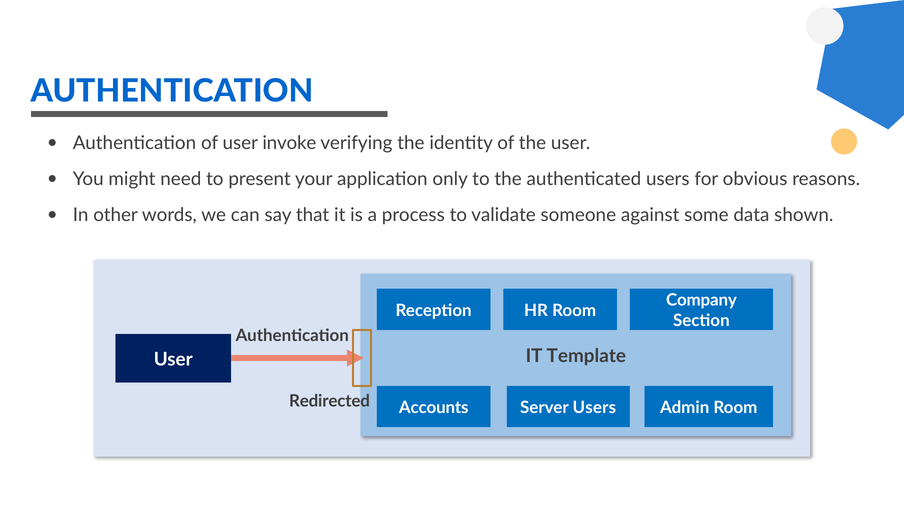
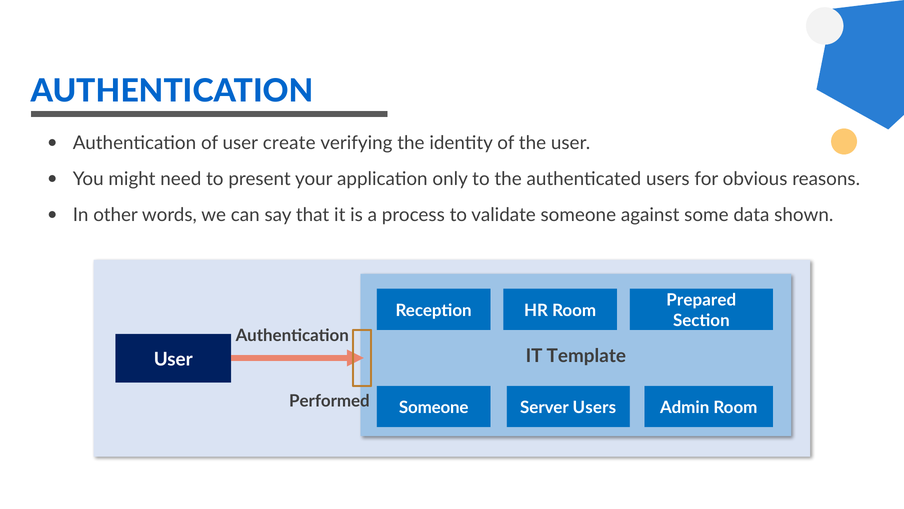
invoke: invoke -> create
Company at (701, 300): Company -> Prepared
Redirected: Redirected -> Performed
Accounts at (434, 407): Accounts -> Someone
